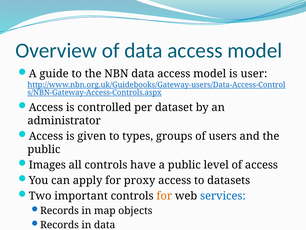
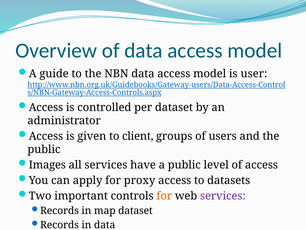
types: types -> client
all controls: controls -> services
services at (223, 196) colour: blue -> purple
map objects: objects -> dataset
